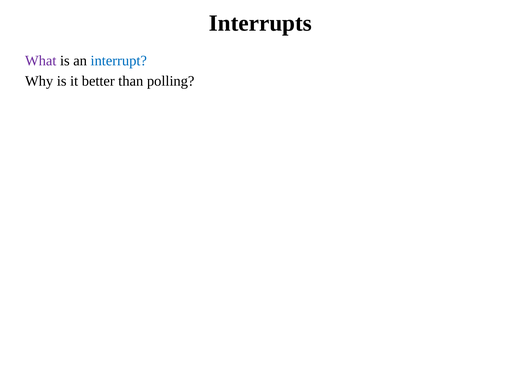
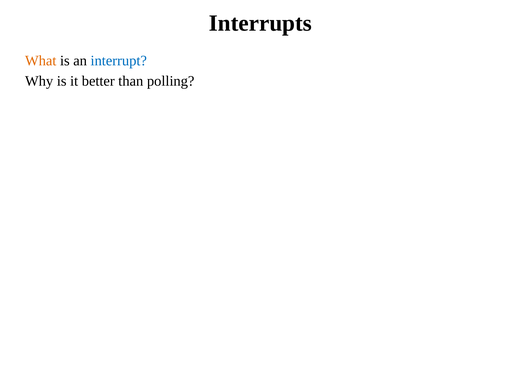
What colour: purple -> orange
